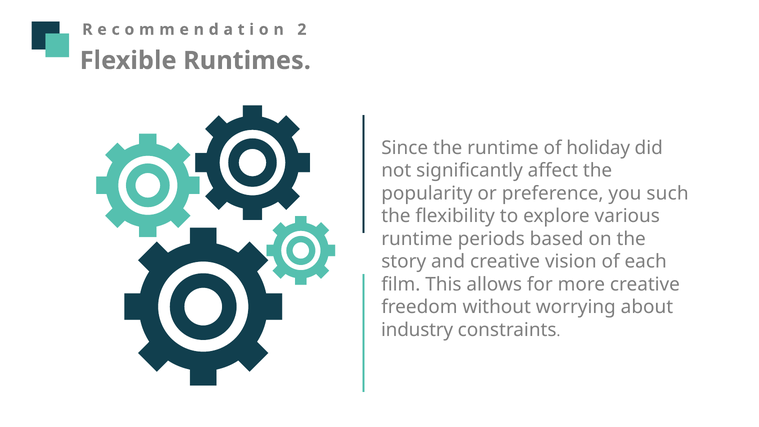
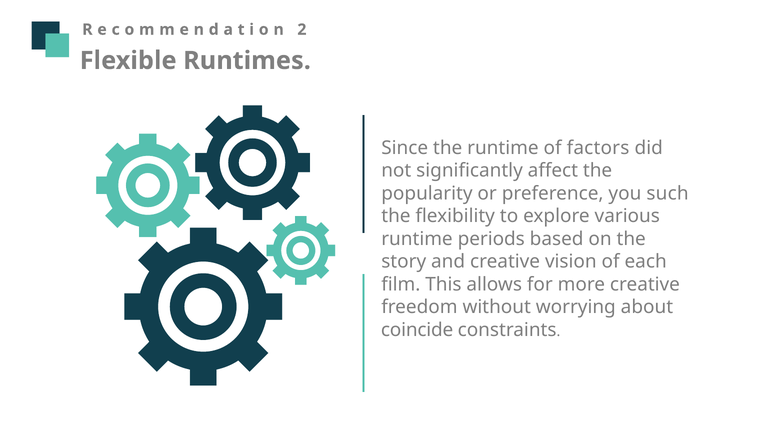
holiday: holiday -> factors
industry: industry -> coincide
